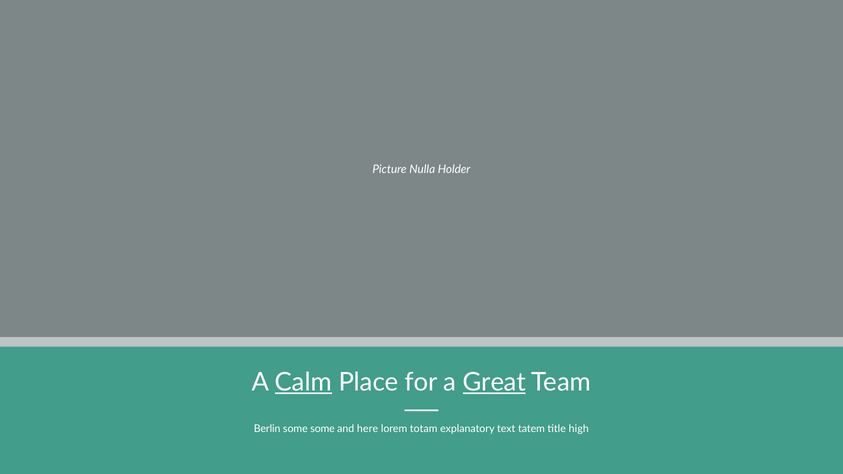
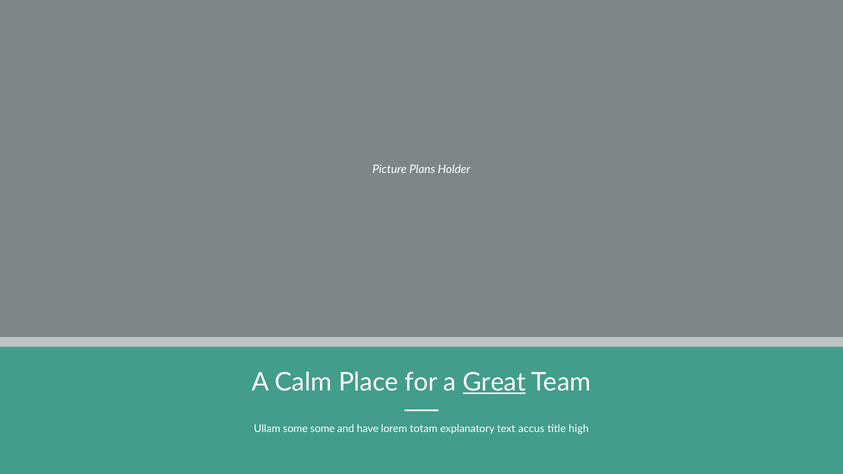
Nulla: Nulla -> Plans
Calm underline: present -> none
Berlin: Berlin -> Ullam
here: here -> have
tatem: tatem -> accus
